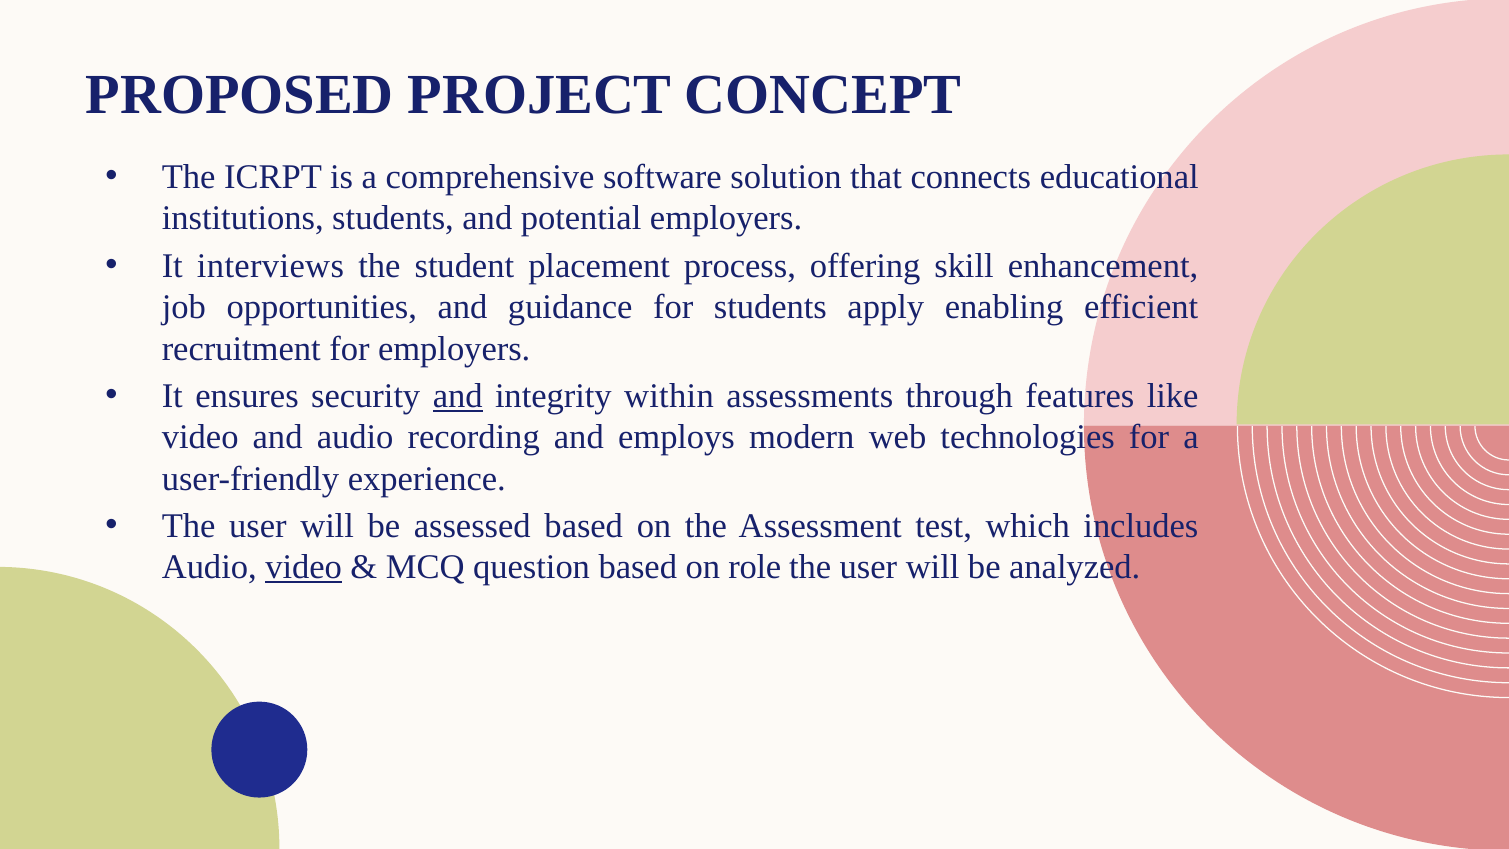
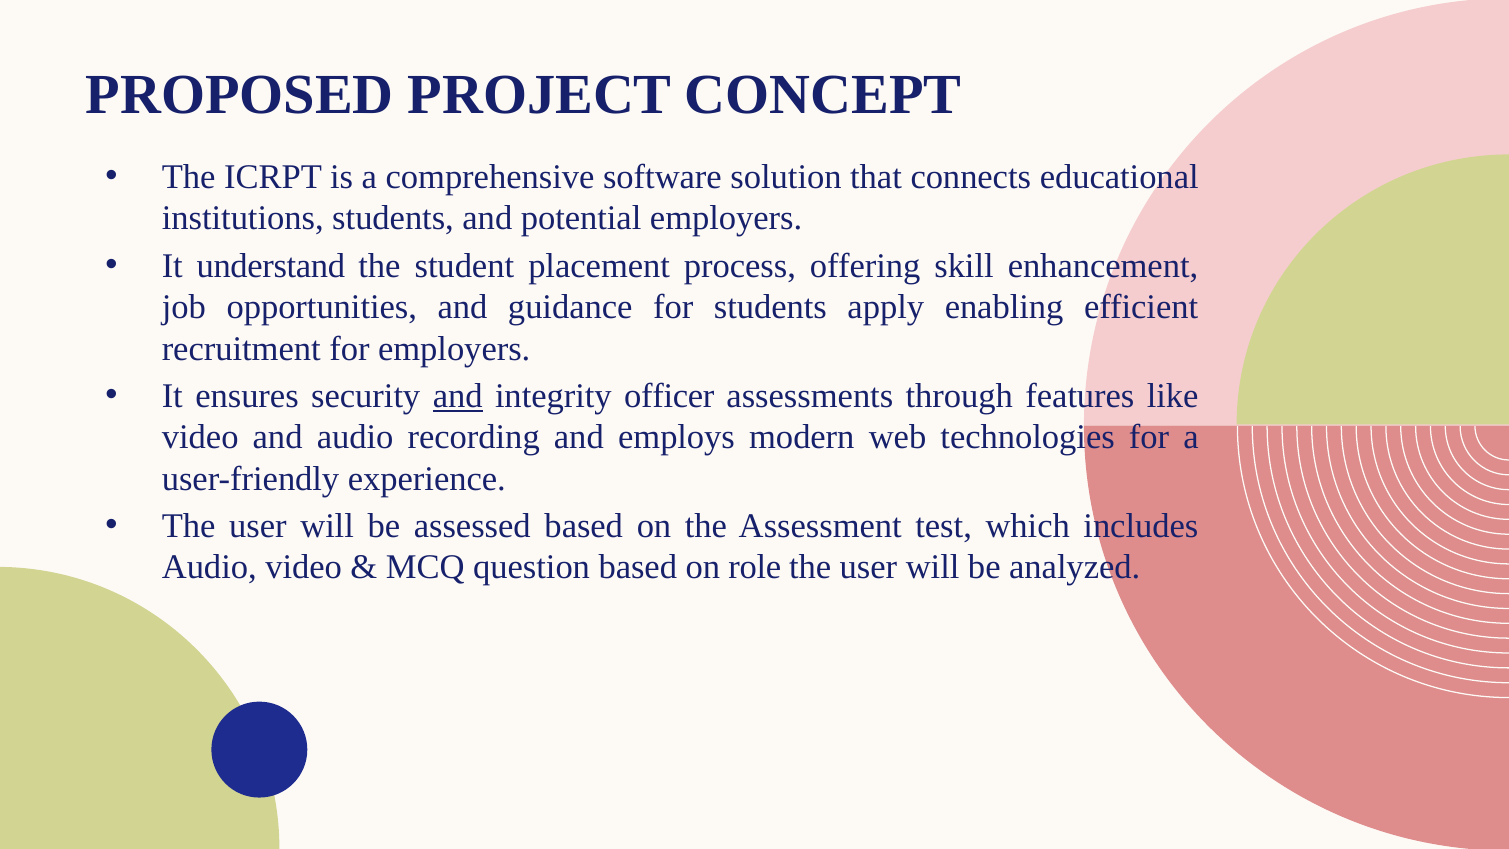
interviews: interviews -> understand
within: within -> officer
video at (304, 567) underline: present -> none
